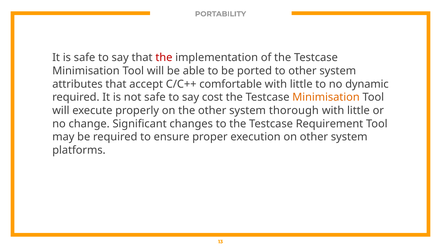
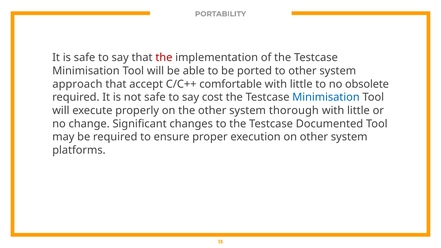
attributes: attributes -> approach
dynamic: dynamic -> obsolete
Minimisation at (326, 97) colour: orange -> blue
Requirement: Requirement -> Documented
